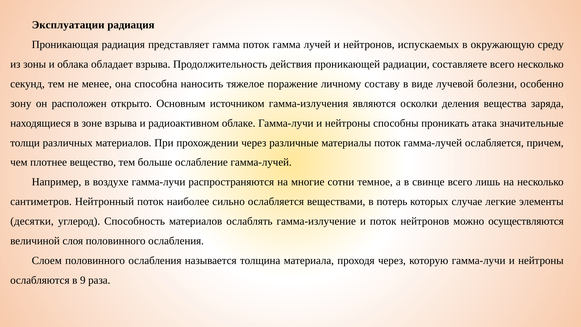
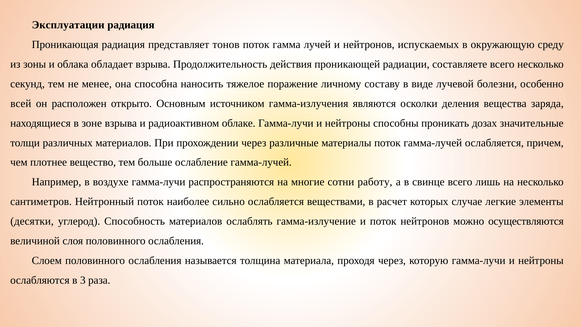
представляет гамма: гамма -> тонов
зону: зону -> всей
атака: атака -> дозах
темное: темное -> работу
потерь: потерь -> расчет
9: 9 -> 3
